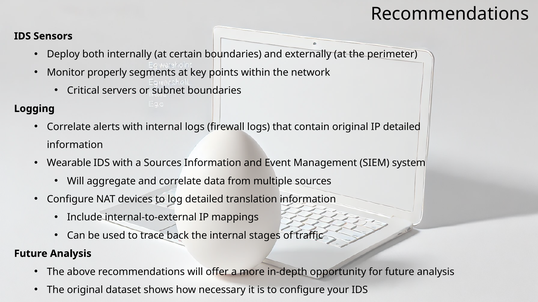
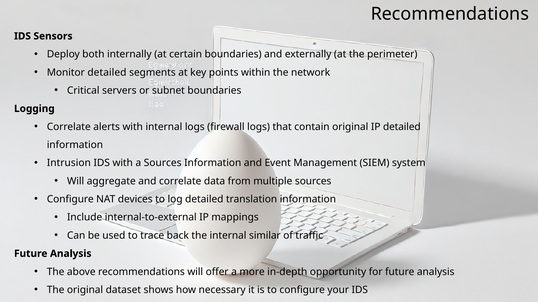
Monitor properly: properly -> detailed
Wearable: Wearable -> Intrusion
stages: stages -> similar
